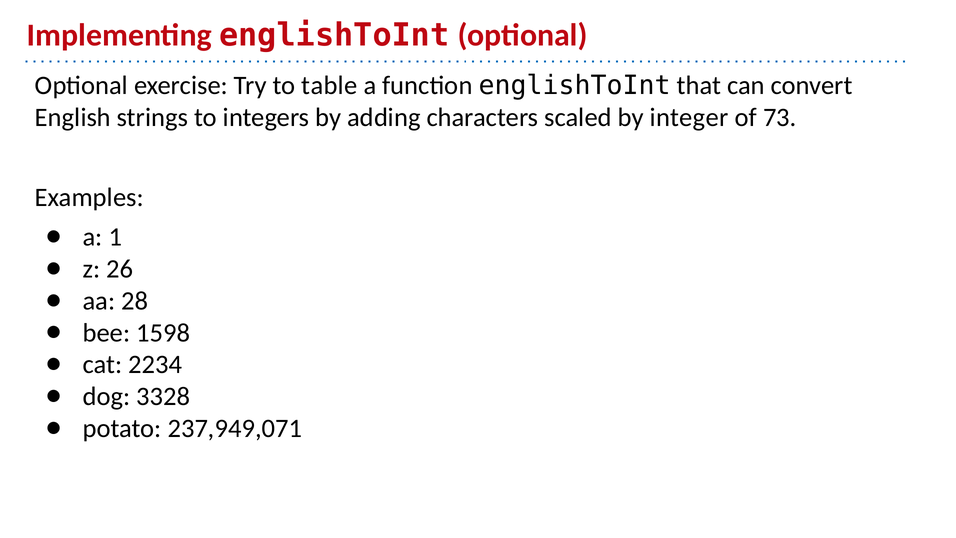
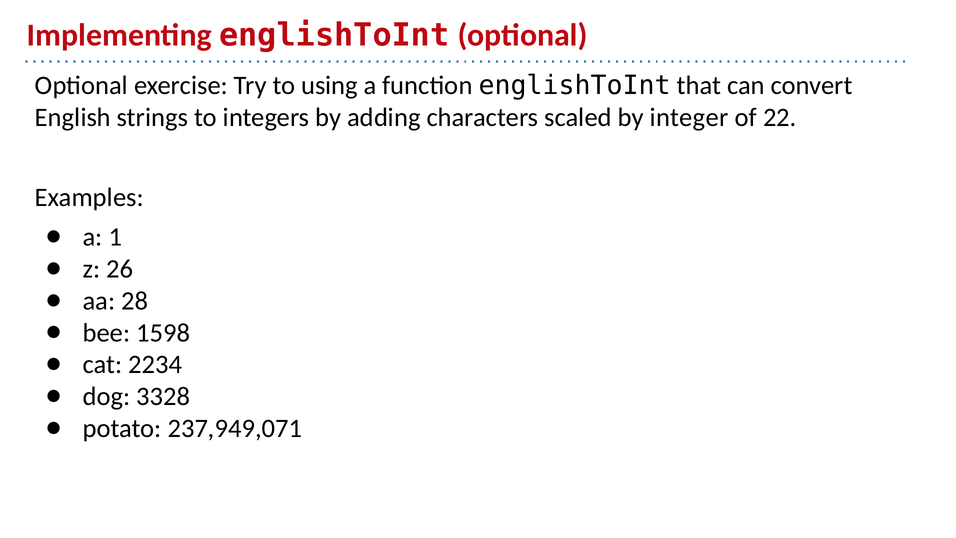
table: table -> using
73: 73 -> 22
